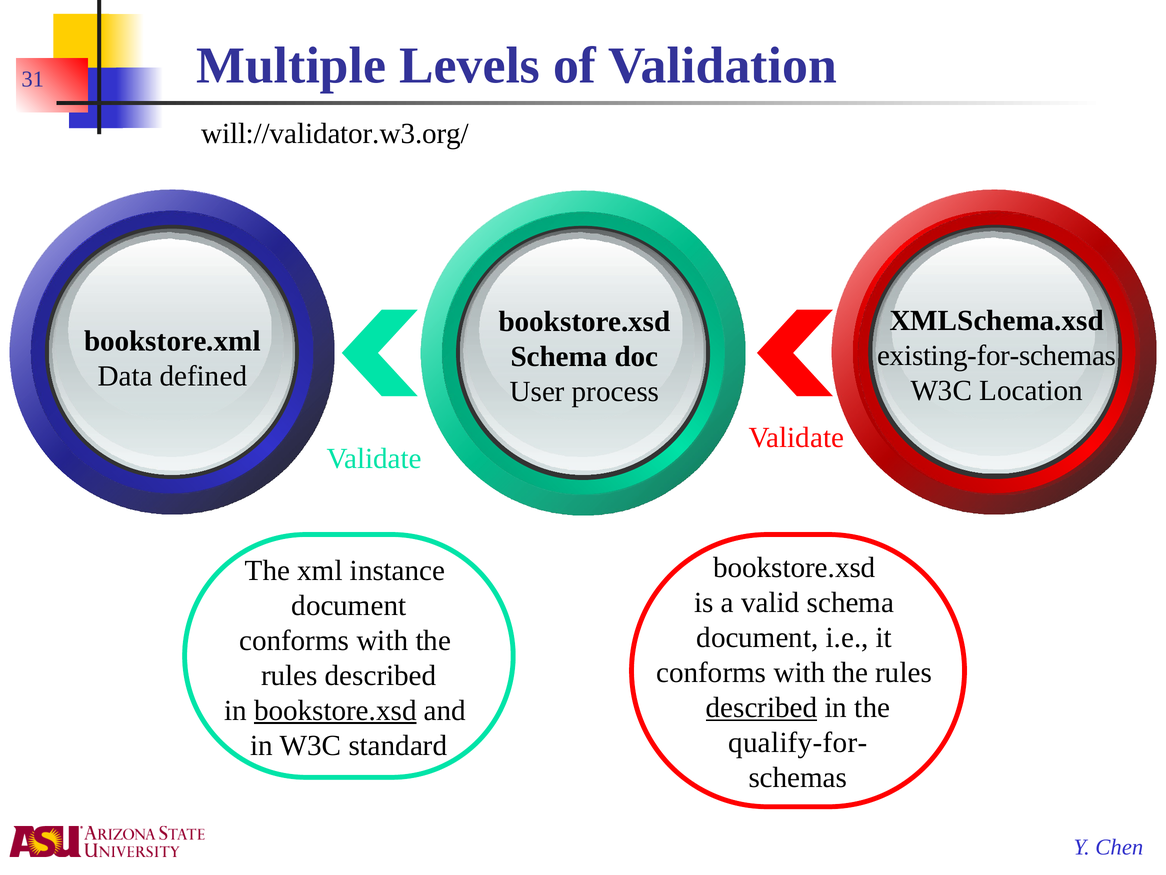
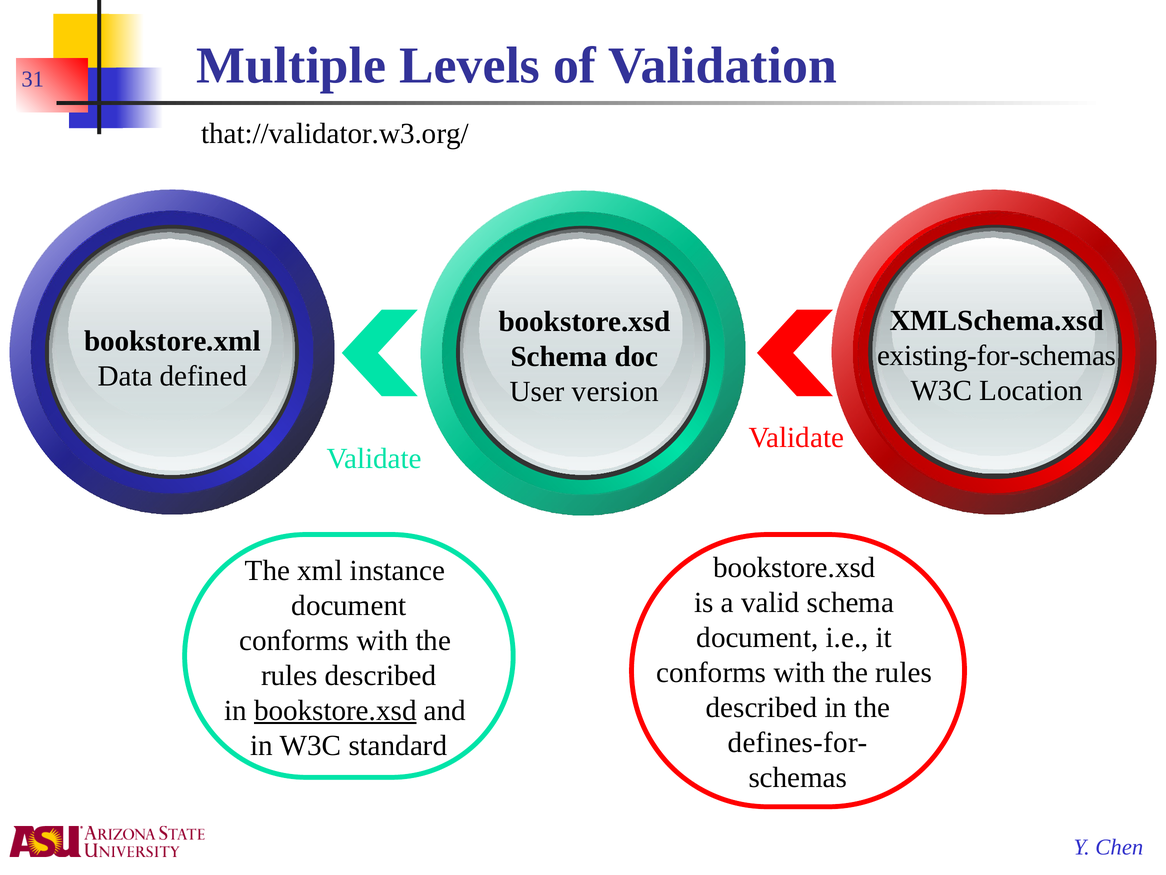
will://validator.w3.org/: will://validator.w3.org/ -> that://validator.w3.org/
process: process -> version
described at (762, 707) underline: present -> none
qualify-for-: qualify-for- -> defines-for-
